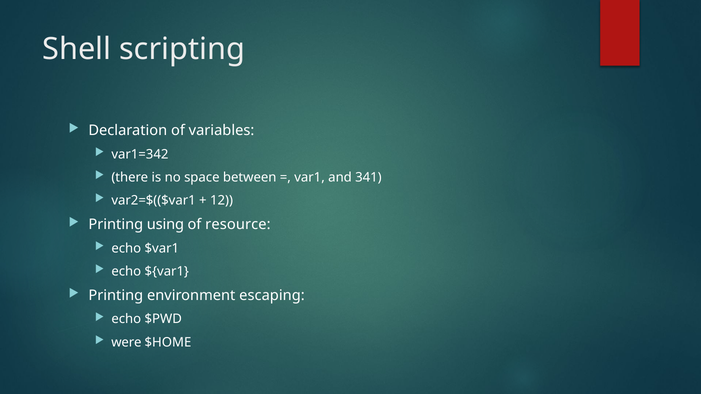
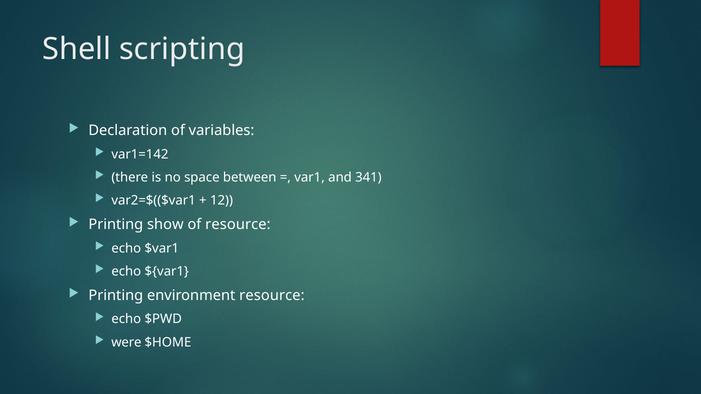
var1=342: var1=342 -> var1=142
using: using -> show
environment escaping: escaping -> resource
